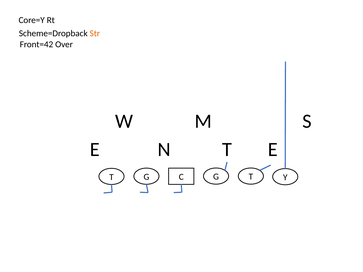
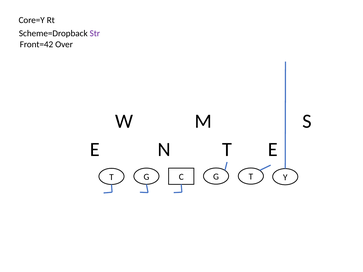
Str colour: orange -> purple
